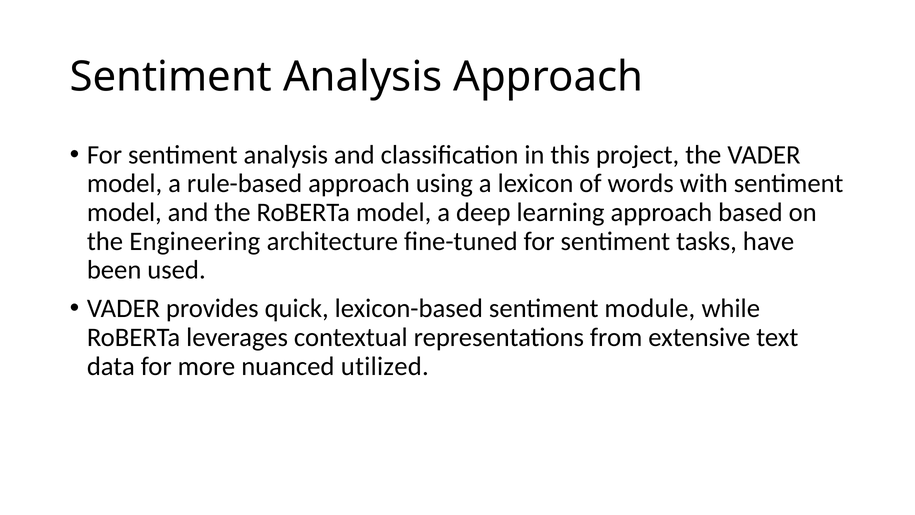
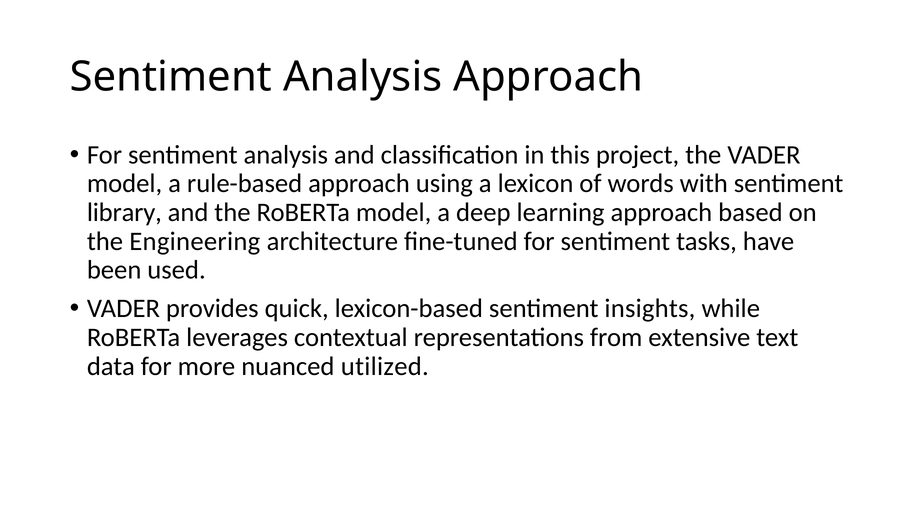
model at (124, 212): model -> library
module: module -> insights
